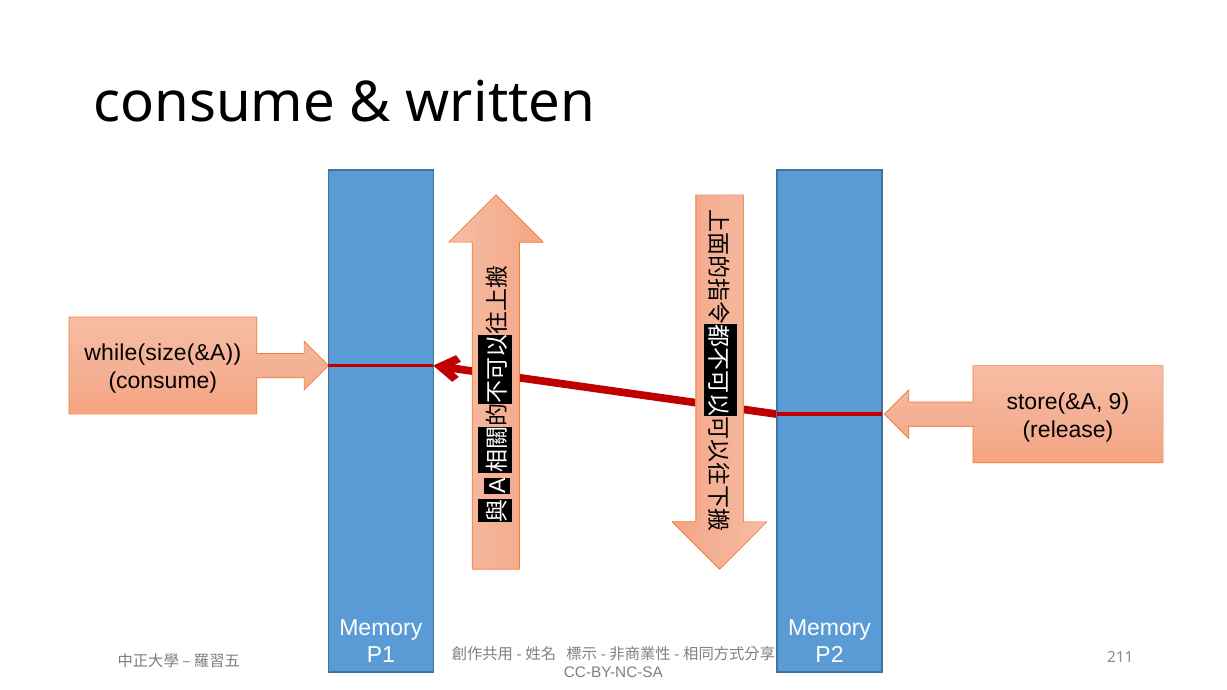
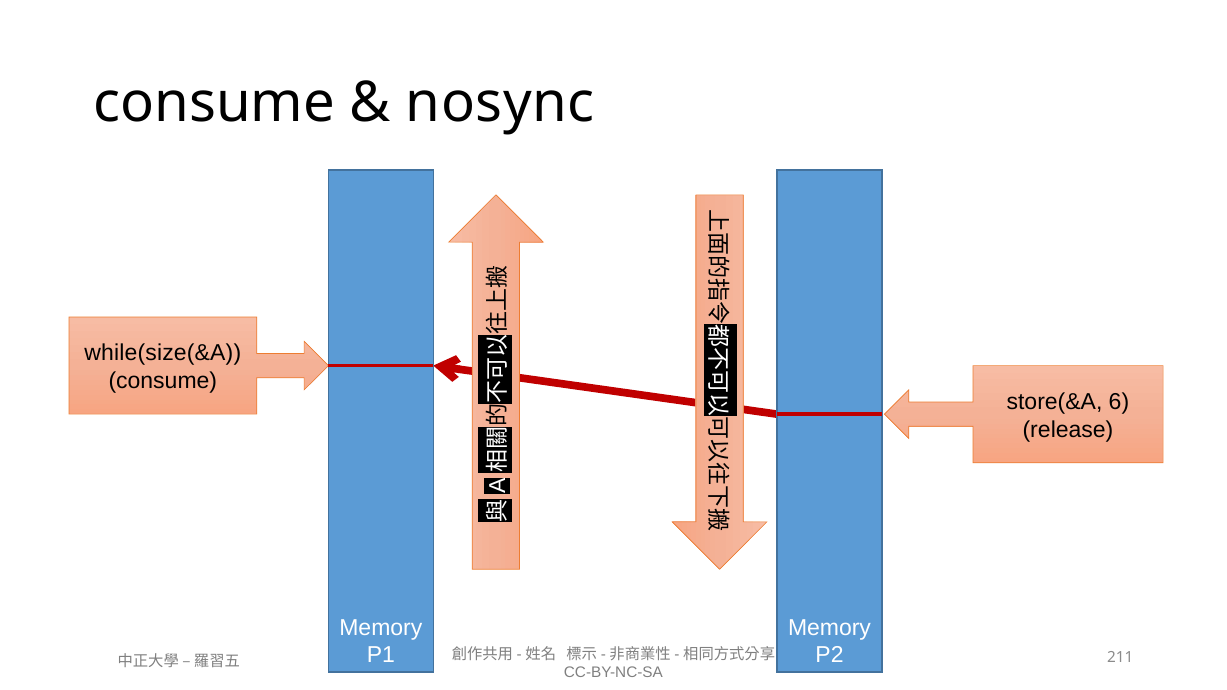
written: written -> nosync
9: 9 -> 6
